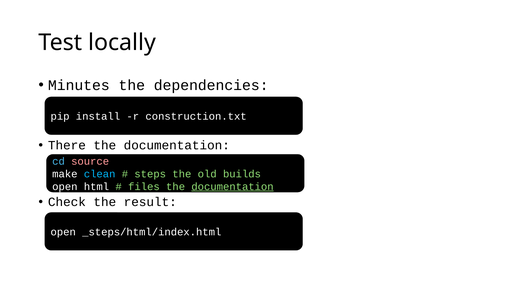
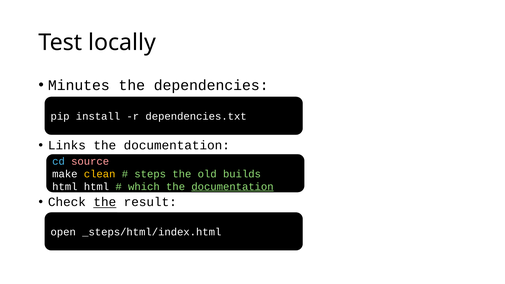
construction.txt: construction.txt -> dependencies.txt
There: There -> Links
clean colour: light blue -> yellow
open at (65, 187): open -> html
files: files -> which
the at (105, 202) underline: none -> present
